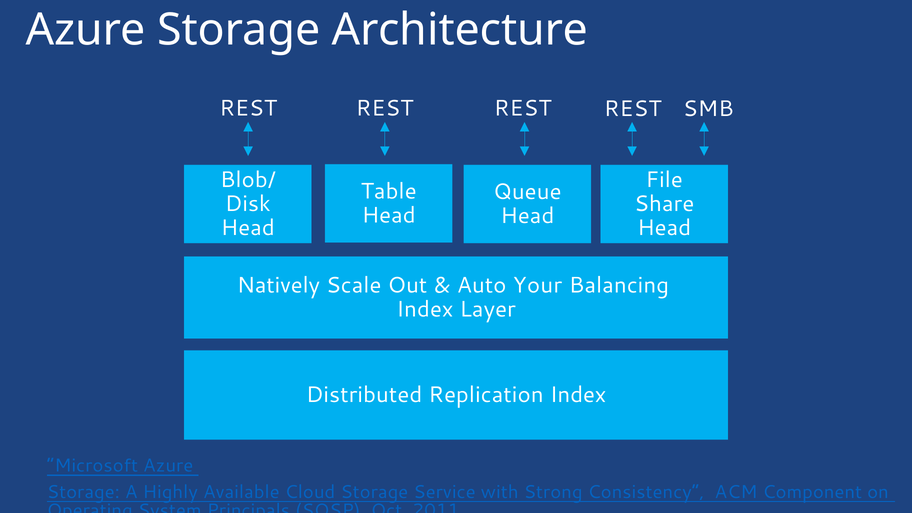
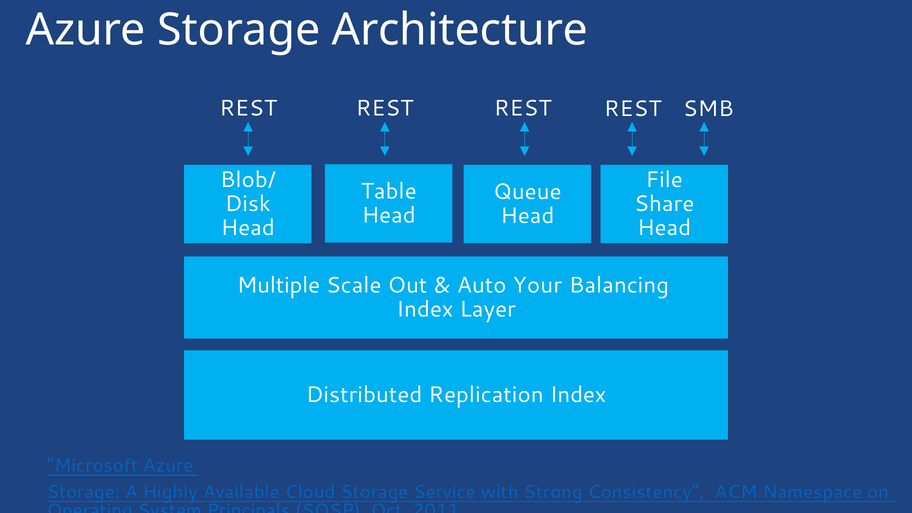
Natively: Natively -> Multiple
Component: Component -> Namespace
